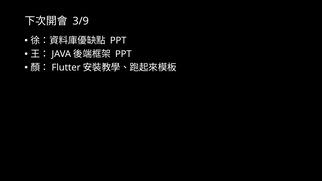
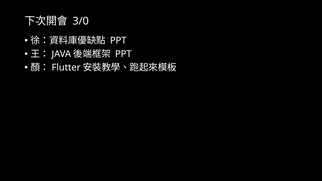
3/9: 3/9 -> 3/0
